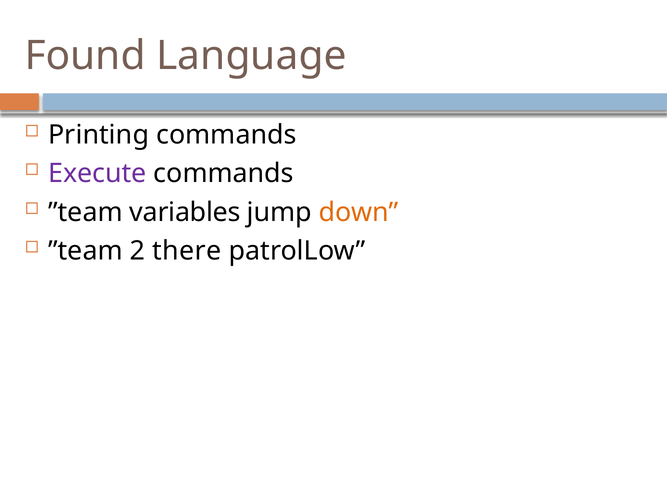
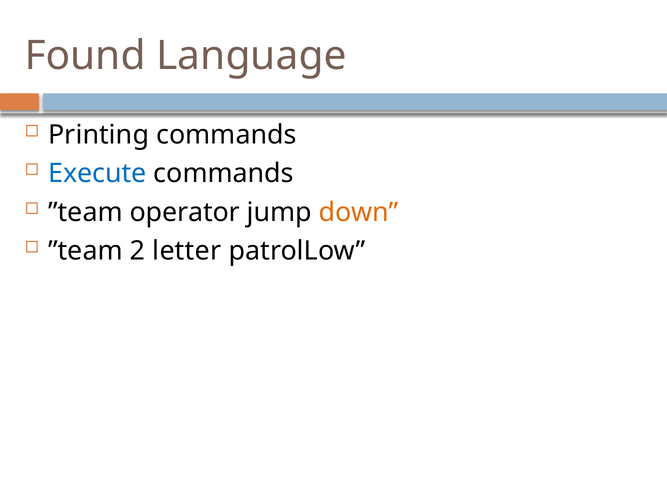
Execute colour: purple -> blue
variables: variables -> operator
there: there -> letter
